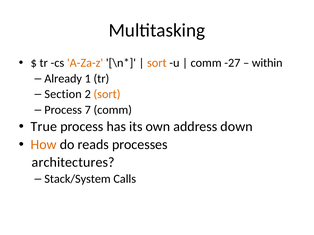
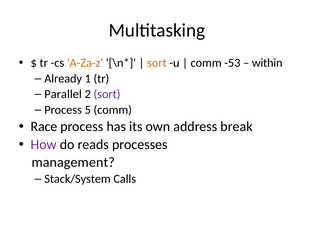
-27: -27 -> -53
Section: Section -> Parallel
sort at (107, 94) colour: orange -> purple
7: 7 -> 5
True: True -> Race
down: down -> break
How colour: orange -> purple
architectures: architectures -> management
